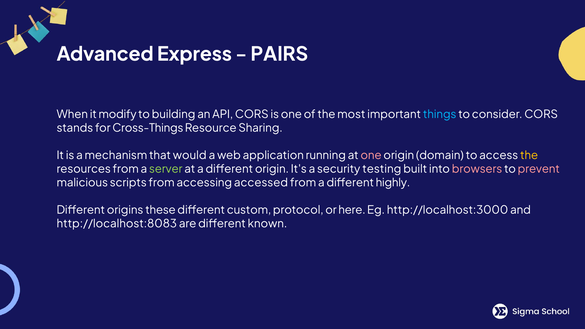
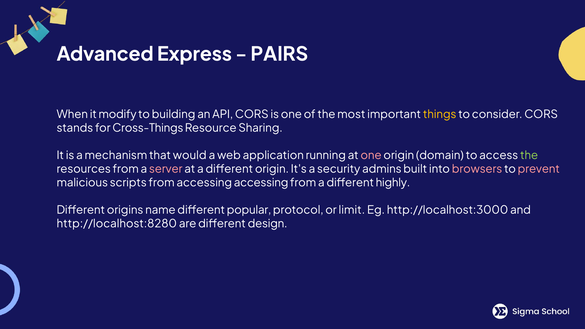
things colour: light blue -> yellow
the at (529, 156) colour: yellow -> light green
server colour: light green -> pink
testing: testing -> admins
accessing accessed: accessed -> accessing
these: these -> name
custom: custom -> popular
here: here -> limit
http://localhost:8083: http://localhost:8083 -> http://localhost:8280
known: known -> design
